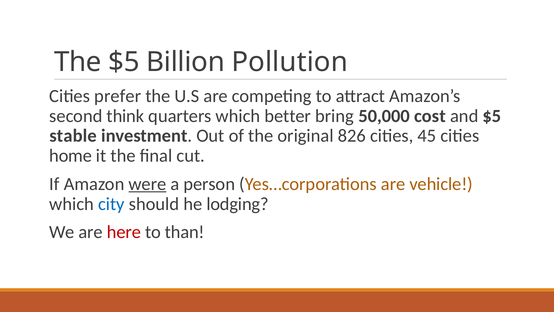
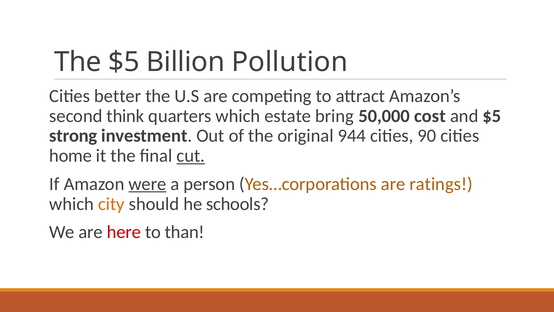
prefer: prefer -> better
better: better -> estate
stable: stable -> strong
826: 826 -> 944
45: 45 -> 90
cut underline: none -> present
vehicle: vehicle -> ratings
city colour: blue -> orange
lodging: lodging -> schools
